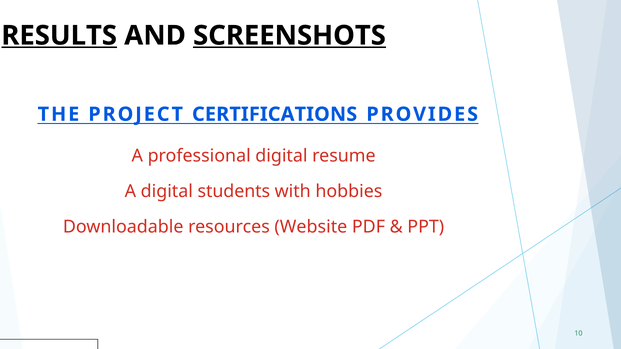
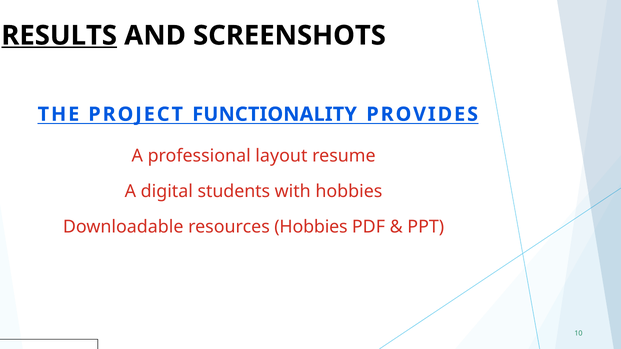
SCREENSHOTS underline: present -> none
CERTIFICATIONS: CERTIFICATIONS -> FUNCTIONALITY
professional digital: digital -> layout
resources Website: Website -> Hobbies
